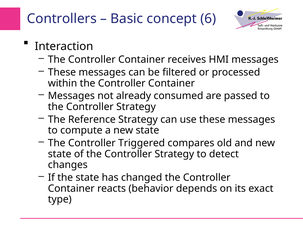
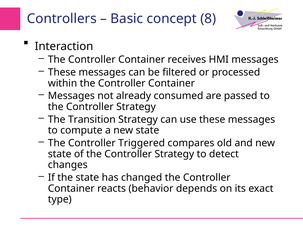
6: 6 -> 8
Reference: Reference -> Transition
